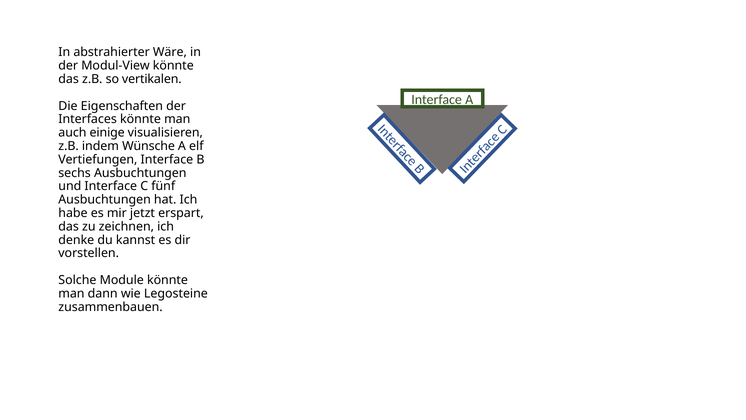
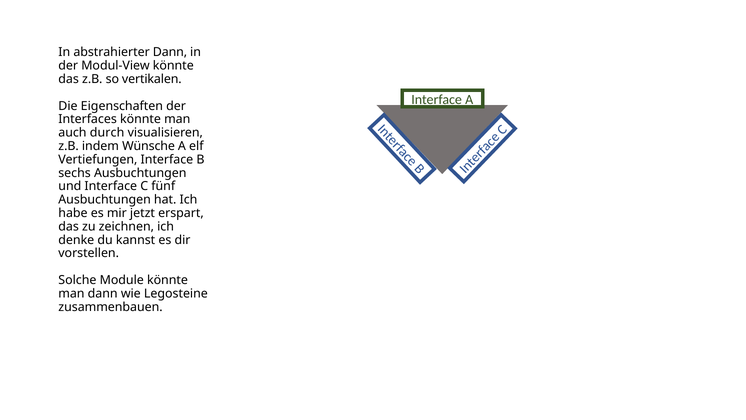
abstrahierter Wäre: Wäre -> Dann
einige: einige -> durch
